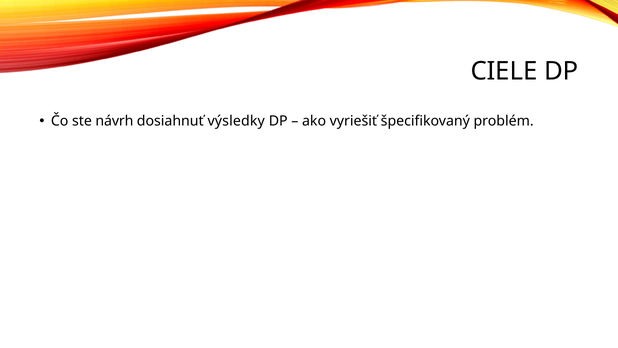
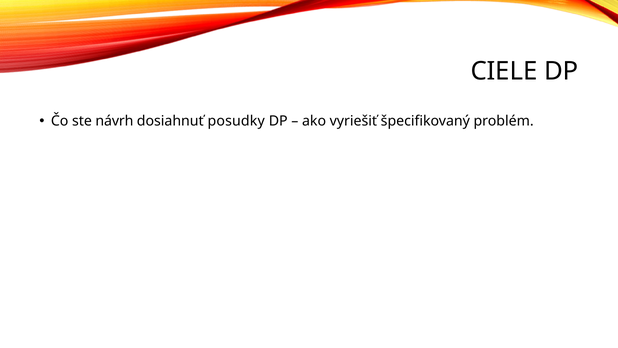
výsledky: výsledky -> posudky
